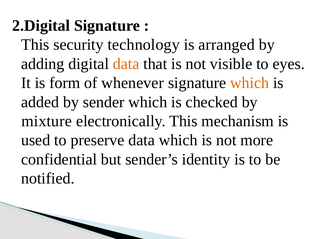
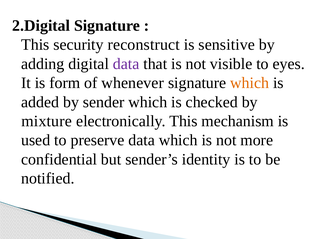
technology: technology -> reconstruct
arranged: arranged -> sensitive
data at (126, 64) colour: orange -> purple
